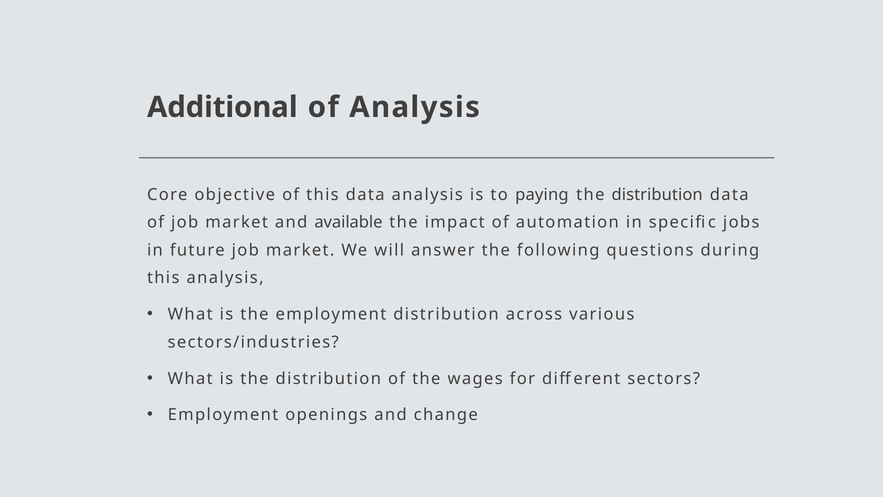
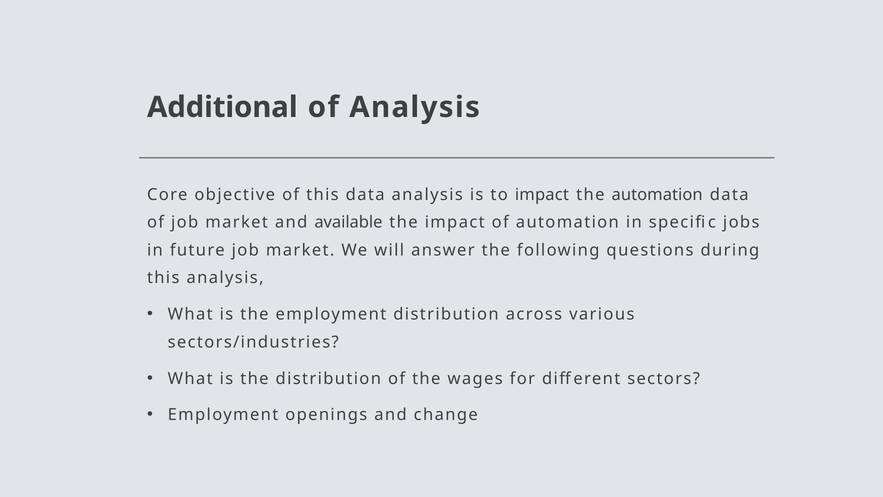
to paying: paying -> impact
distribution at (657, 194): distribution -> automation
